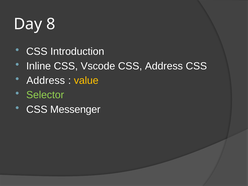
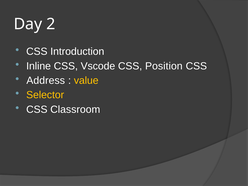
8: 8 -> 2
CSS Address: Address -> Position
Selector colour: light green -> yellow
Messenger: Messenger -> Classroom
